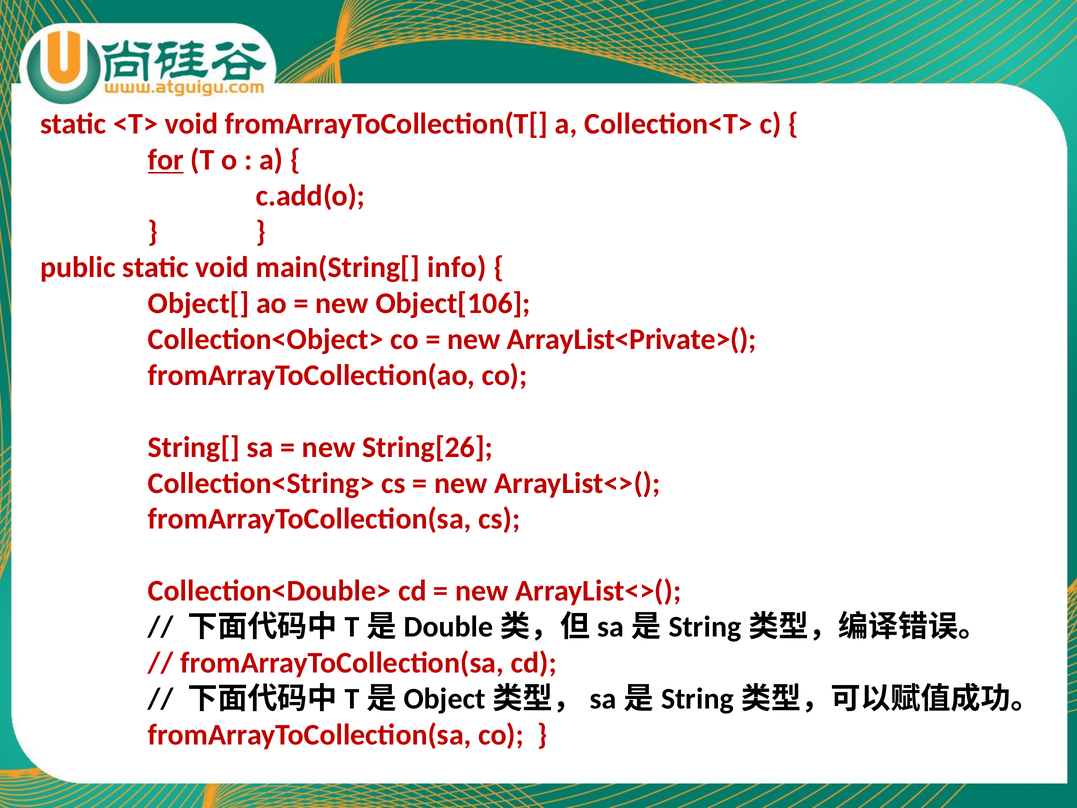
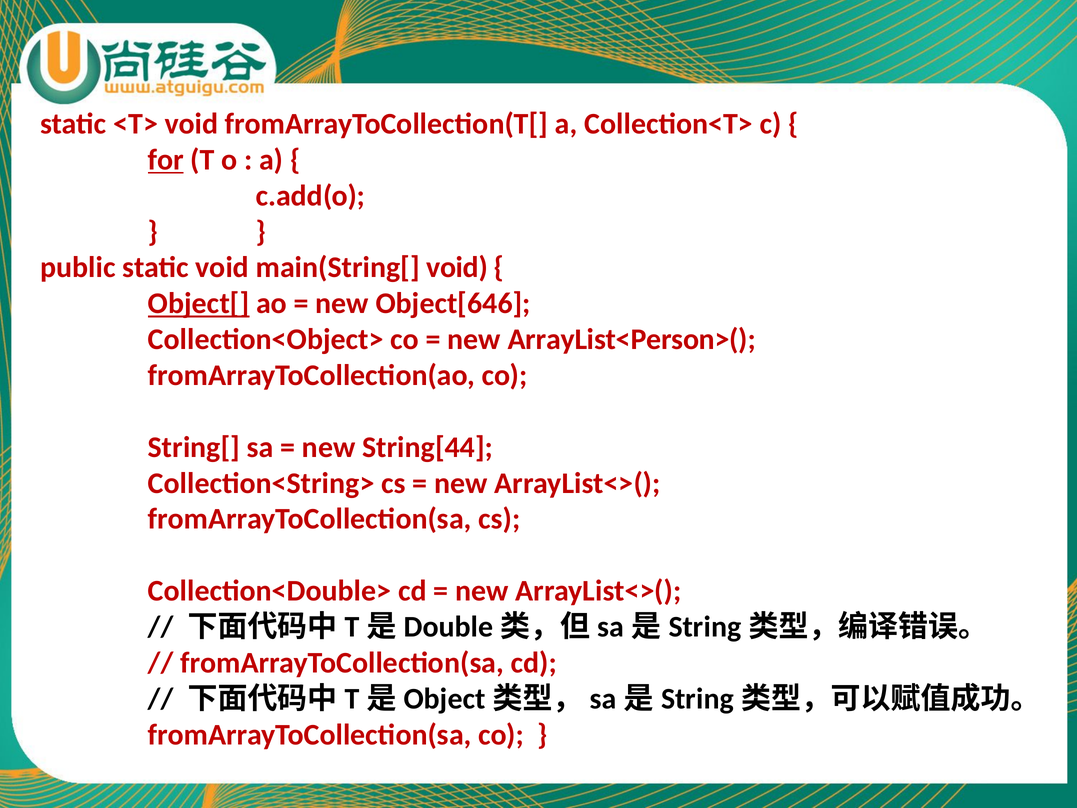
main(String[ info: info -> void
Object[ underline: none -> present
Object[106: Object[106 -> Object[646
ArrayList<Private>(: ArrayList<Private>( -> ArrayList<Person>(
String[26: String[26 -> String[44
